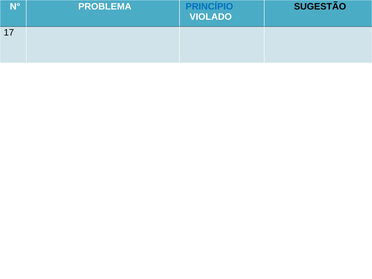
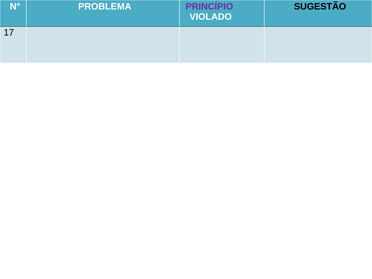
PRINCÍPIO colour: blue -> purple
